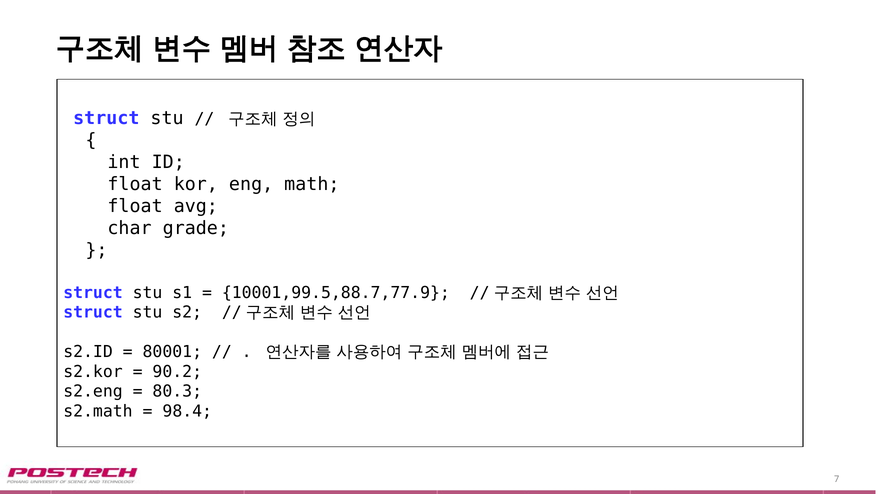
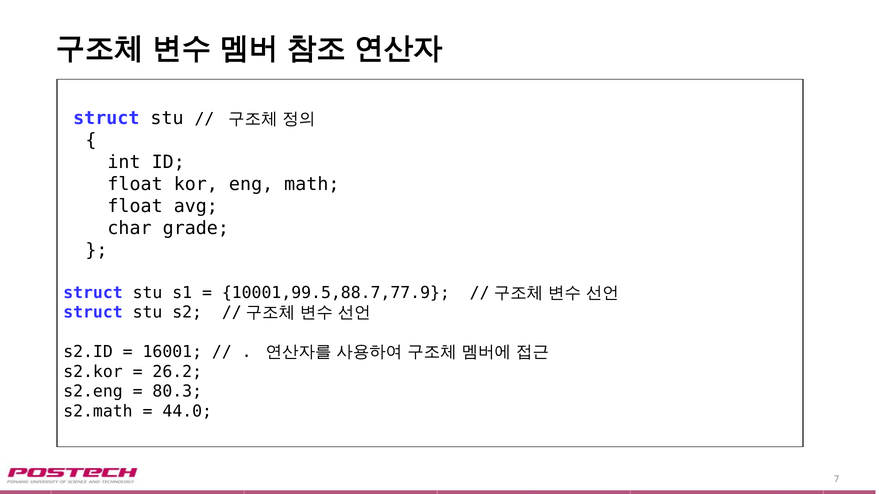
80001: 80001 -> 16001
90.2: 90.2 -> 26.2
98.4: 98.4 -> 44.0
